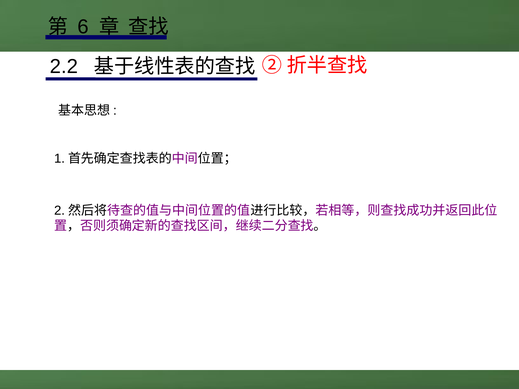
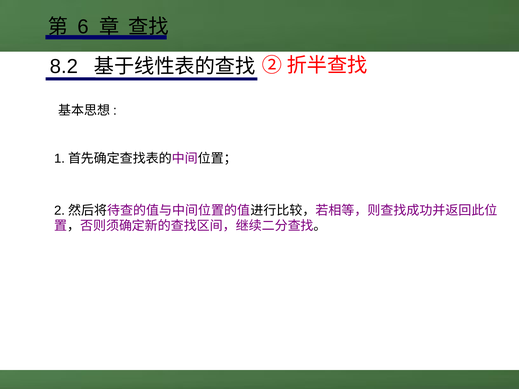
2.2: 2.2 -> 8.2
